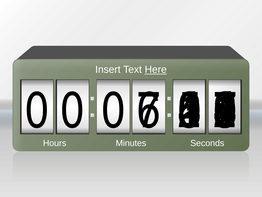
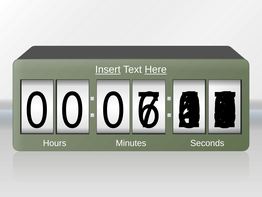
Insert underline: none -> present
